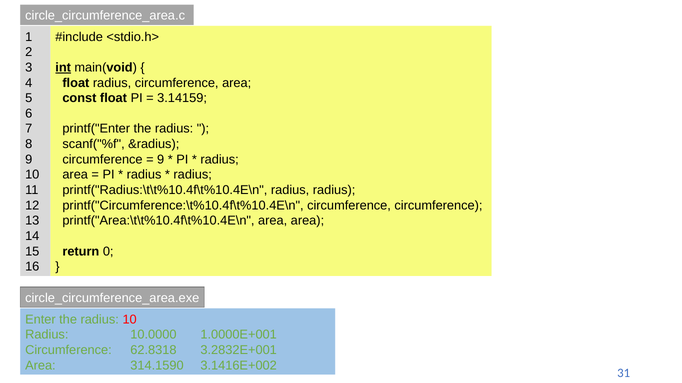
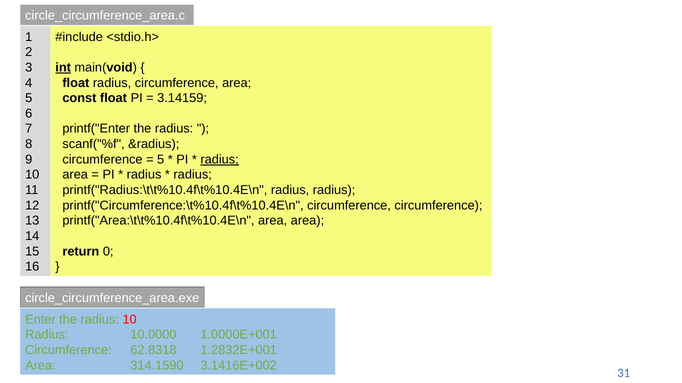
9 at (161, 160): 9 -> 5
radius at (220, 160) underline: none -> present
3.2832E+001: 3.2832E+001 -> 1.2832E+001
